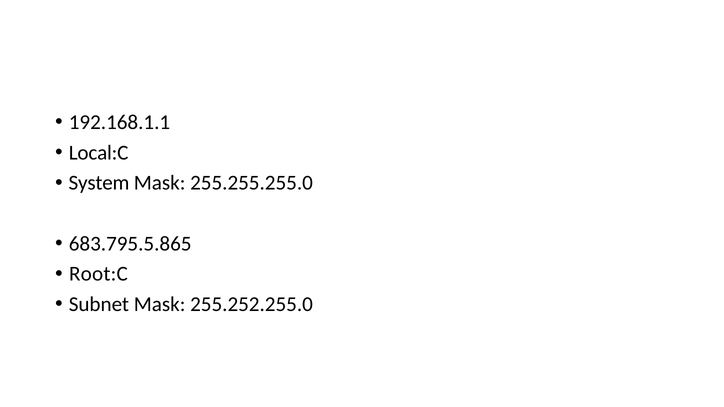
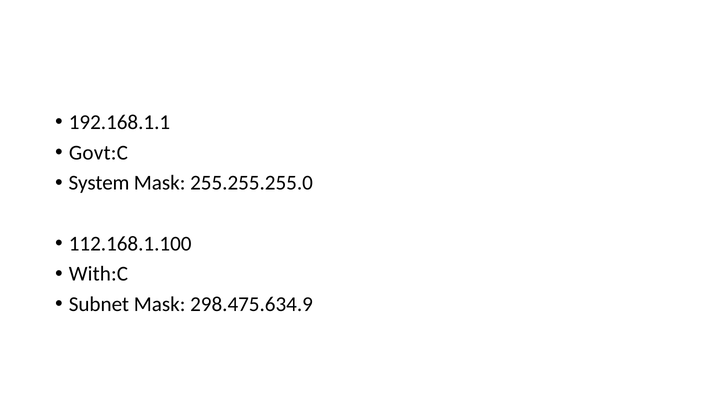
Local:C: Local:C -> Govt:C
683.795.5.865: 683.795.5.865 -> 112.168.1.100
Root:C: Root:C -> With:C
255.252.255.0: 255.252.255.0 -> 298.475.634.9
